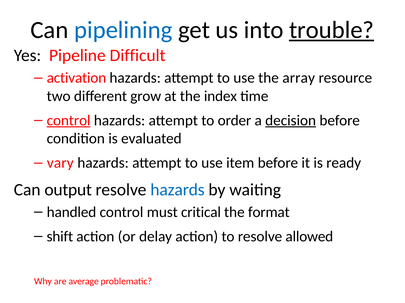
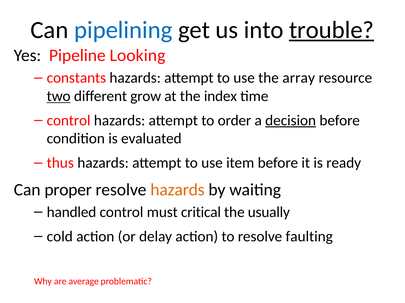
Difficult: Difficult -> Looking
activation: activation -> constants
two underline: none -> present
control at (69, 121) underline: present -> none
vary: vary -> thus
output: output -> proper
hazards at (177, 190) colour: blue -> orange
format: format -> usually
shift: shift -> cold
allowed: allowed -> faulting
